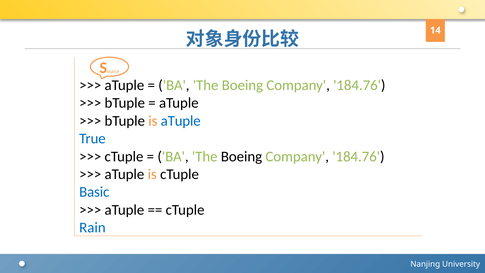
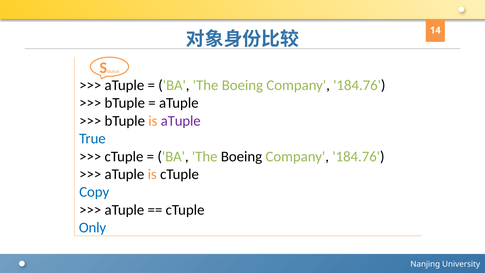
aTuple at (181, 121) colour: blue -> purple
Basic: Basic -> Copy
Rain: Rain -> Only
